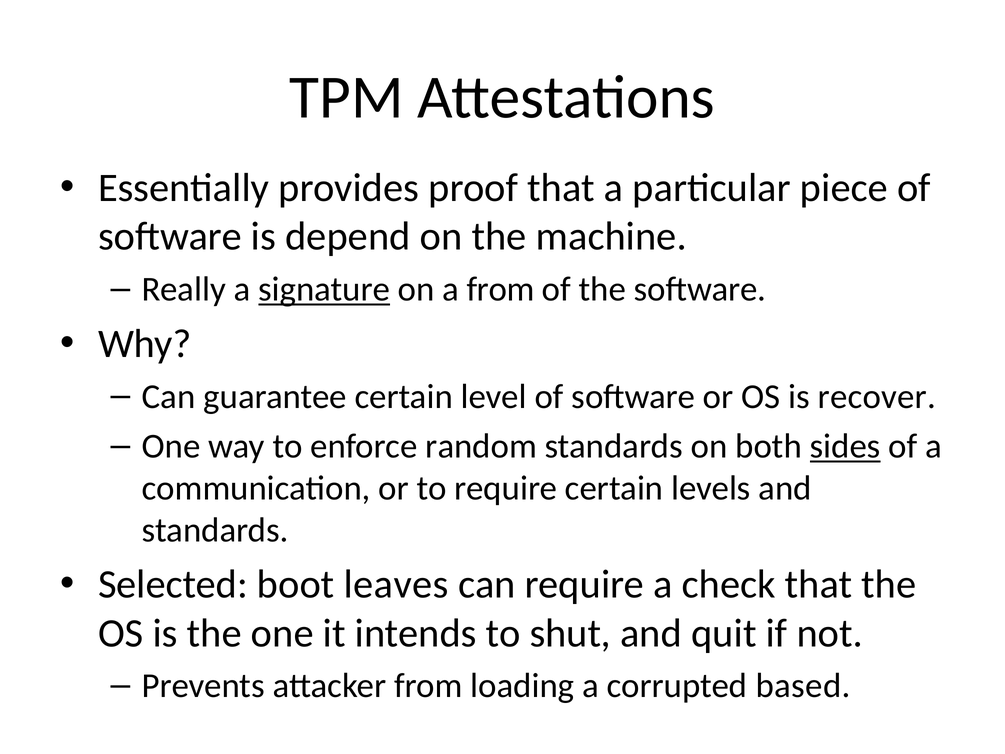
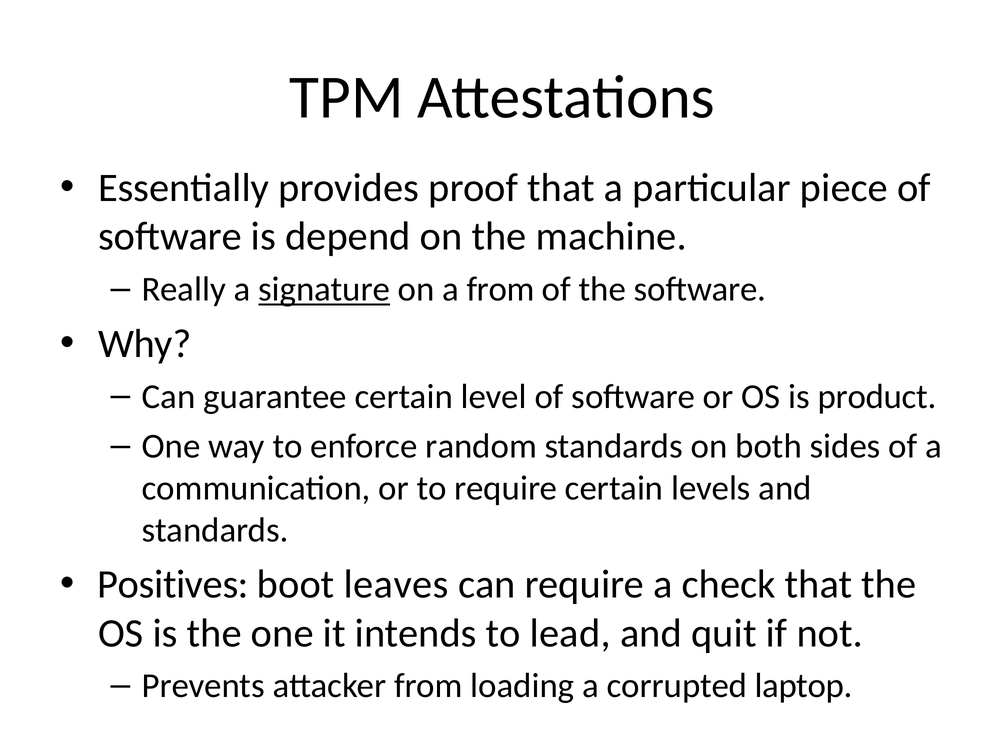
recover: recover -> product
sides underline: present -> none
Selected: Selected -> Positives
shut: shut -> lead
based: based -> laptop
